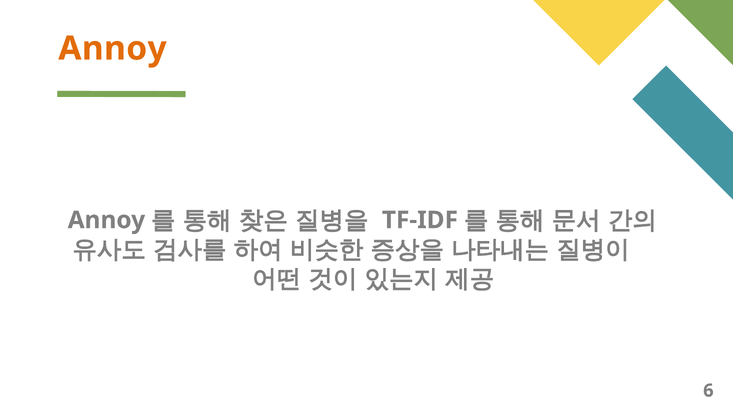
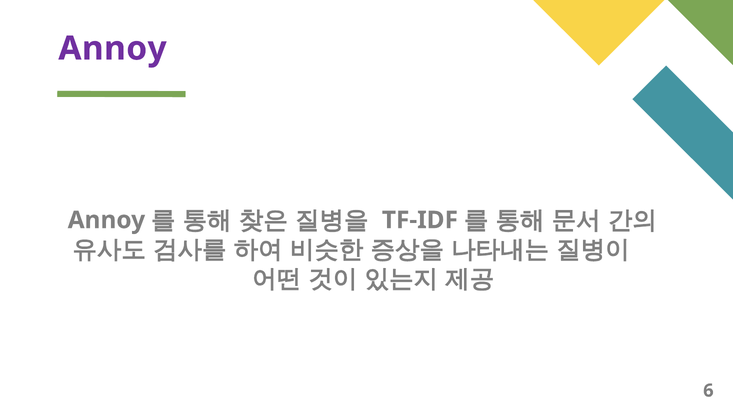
Annoy at (112, 49) colour: orange -> purple
